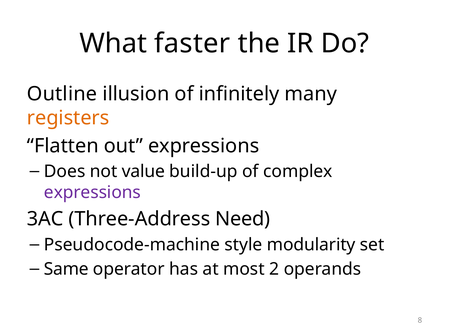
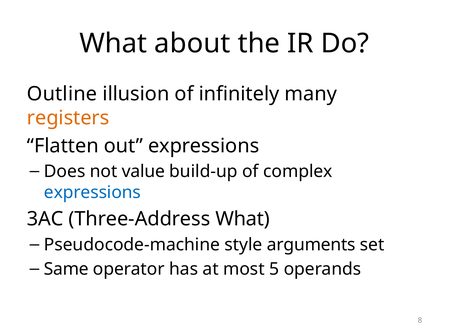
faster: faster -> about
expressions at (92, 193) colour: purple -> blue
Three-Address Need: Need -> What
modularity: modularity -> arguments
2: 2 -> 5
